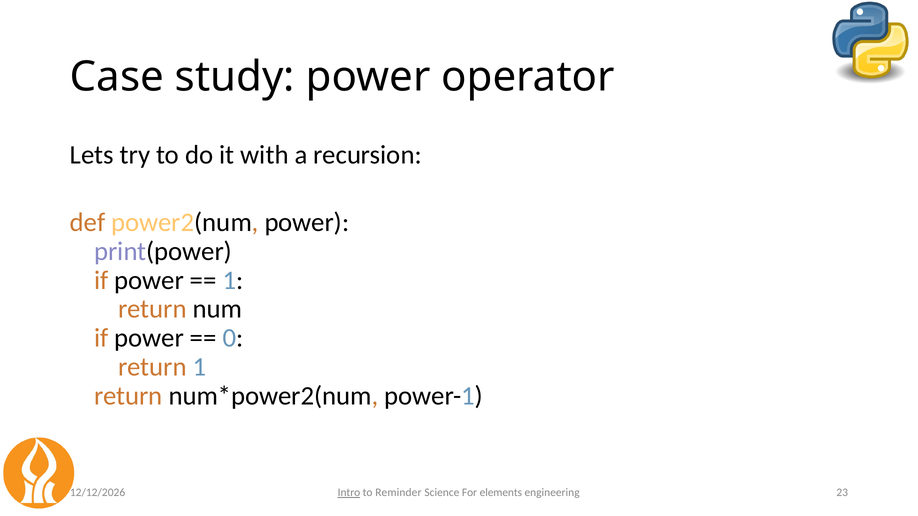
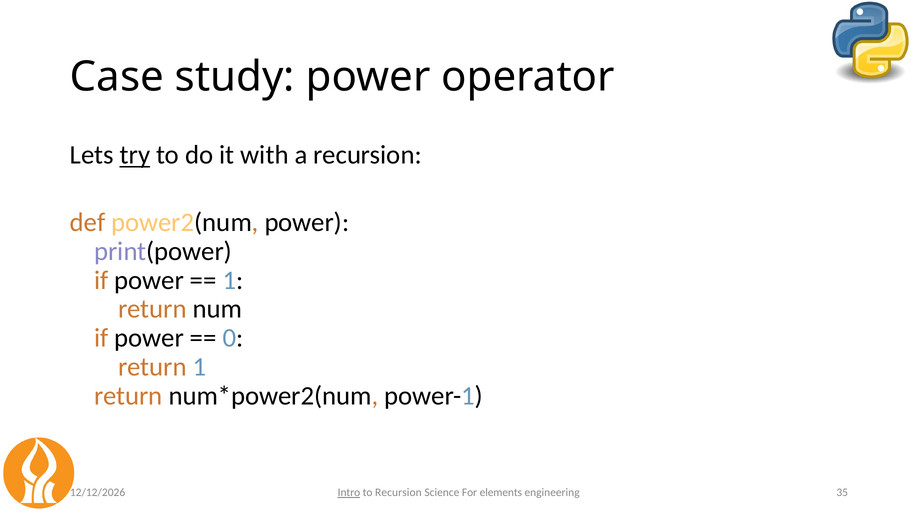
try underline: none -> present
to Reminder: Reminder -> Recursion
23: 23 -> 35
